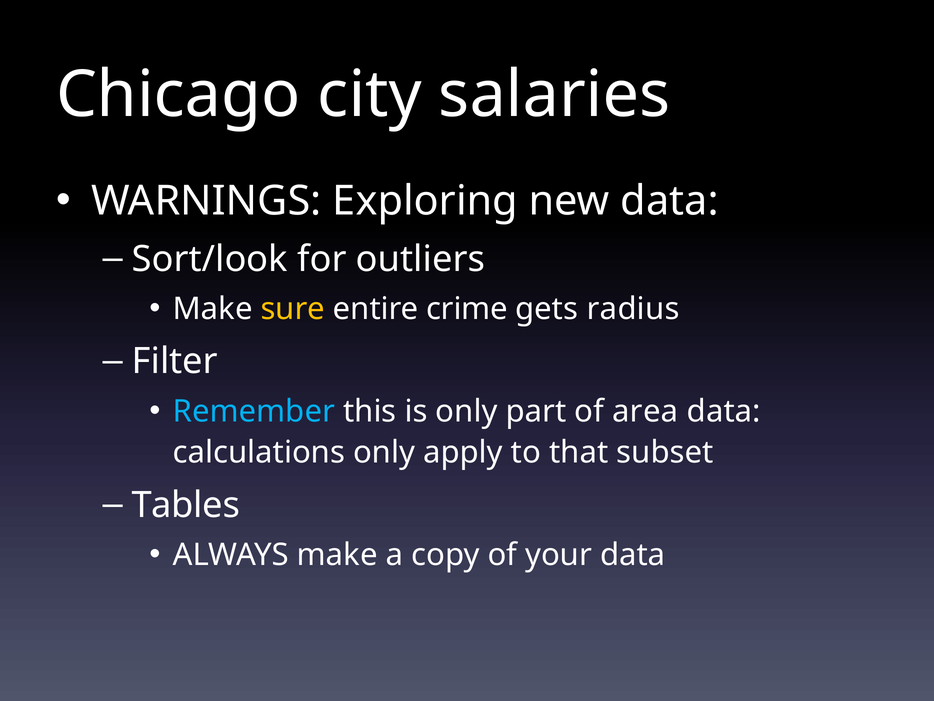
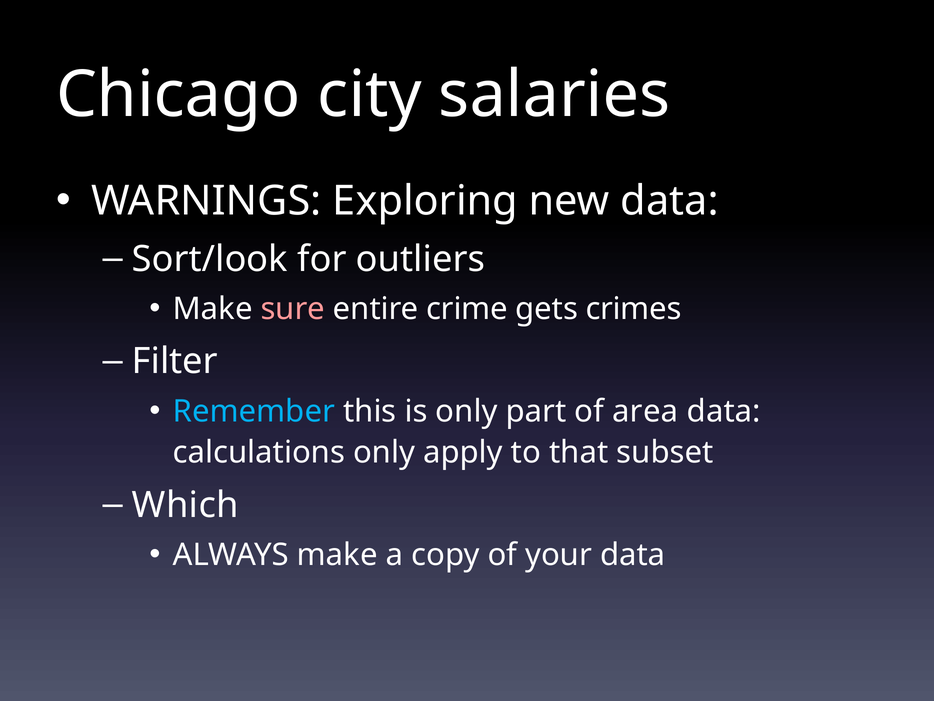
sure colour: yellow -> pink
radius: radius -> crimes
Tables: Tables -> Which
